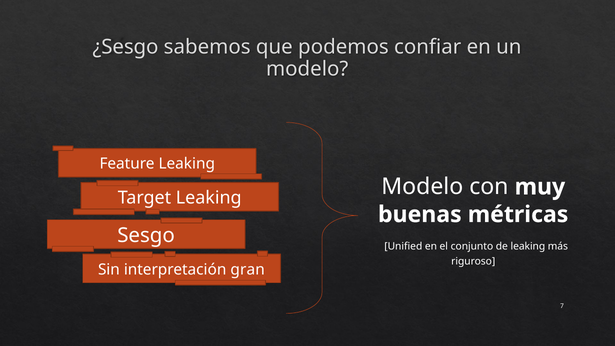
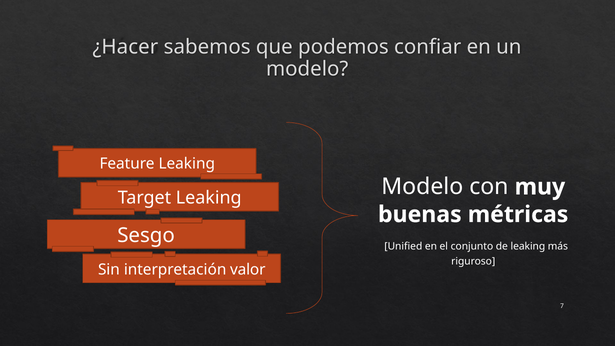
¿Sesgo: ¿Sesgo -> ¿Hacer
gran: gran -> valor
